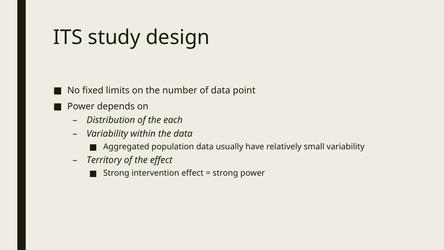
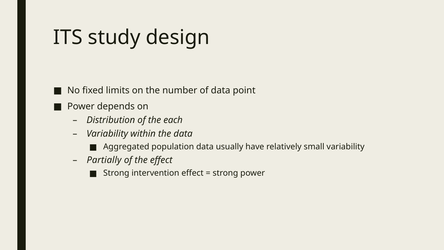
Territory: Territory -> Partially
